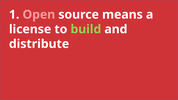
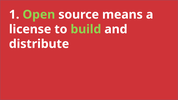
Open colour: pink -> light green
